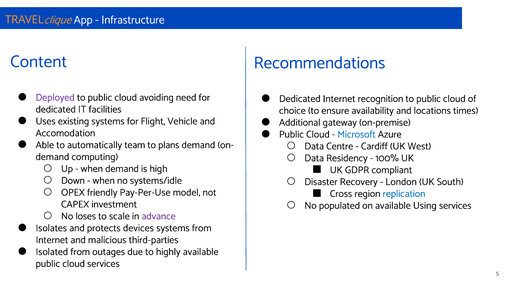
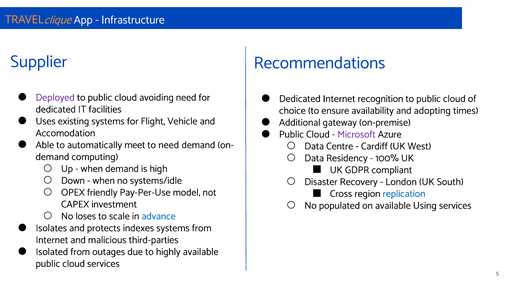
Content: Content -> Supplier
locations: locations -> adopting
Microsoft colour: blue -> purple
team: team -> meet
to plans: plans -> need
advance colour: purple -> blue
devices: devices -> indexes
